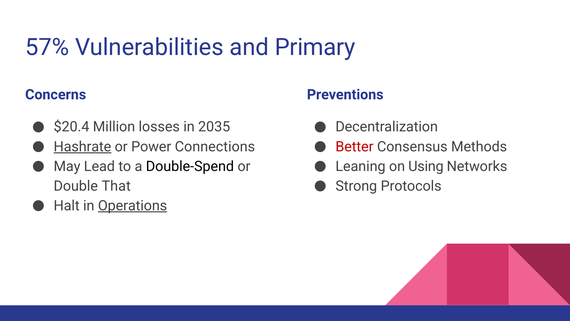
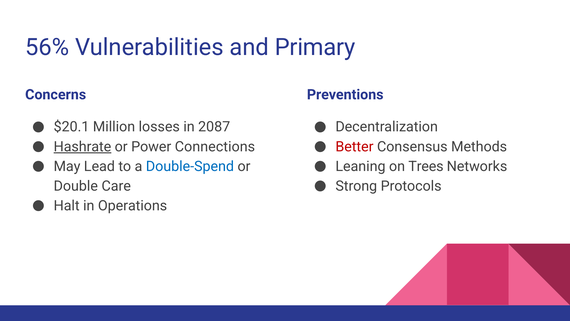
57%: 57% -> 56%
$20.4: $20.4 -> $20.1
2035: 2035 -> 2087
Double-Spend colour: black -> blue
Using: Using -> Trees
That: That -> Care
Operations underline: present -> none
